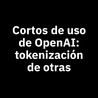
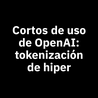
otras: otras -> hiper
